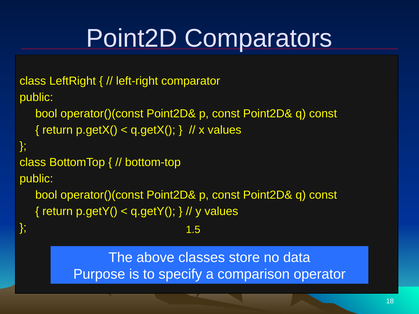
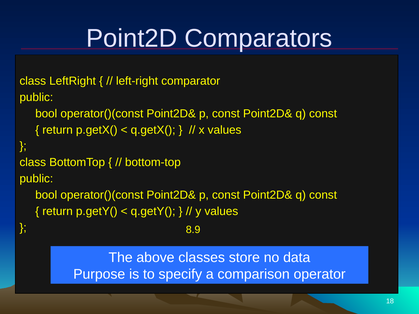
1.5: 1.5 -> 8.9
